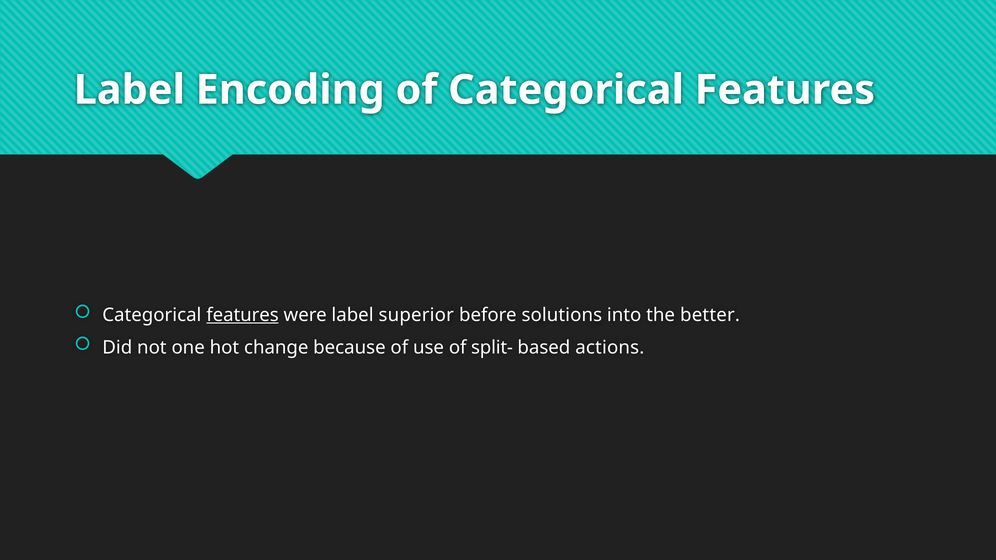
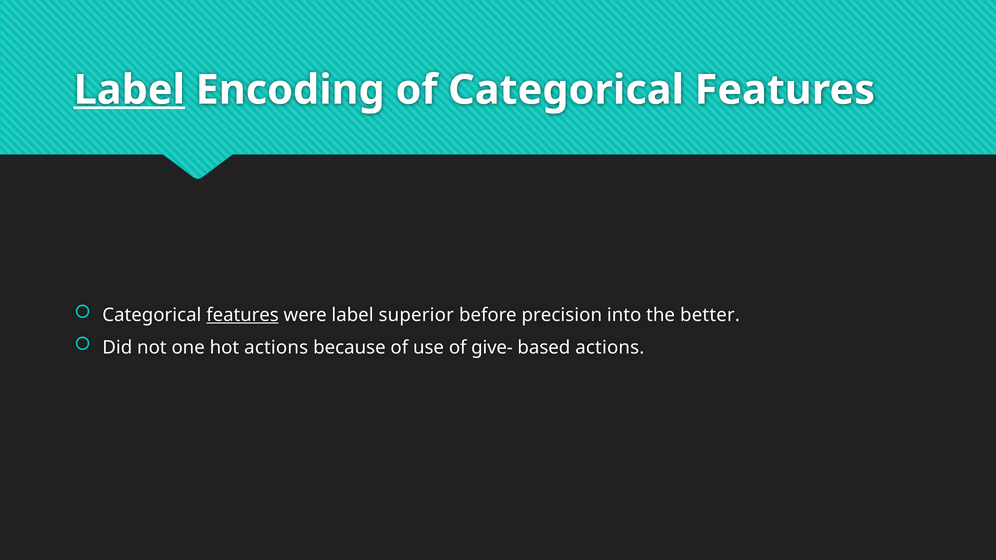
Label at (129, 90) underline: none -> present
solutions: solutions -> precision
hot change: change -> actions
split-: split- -> give-
